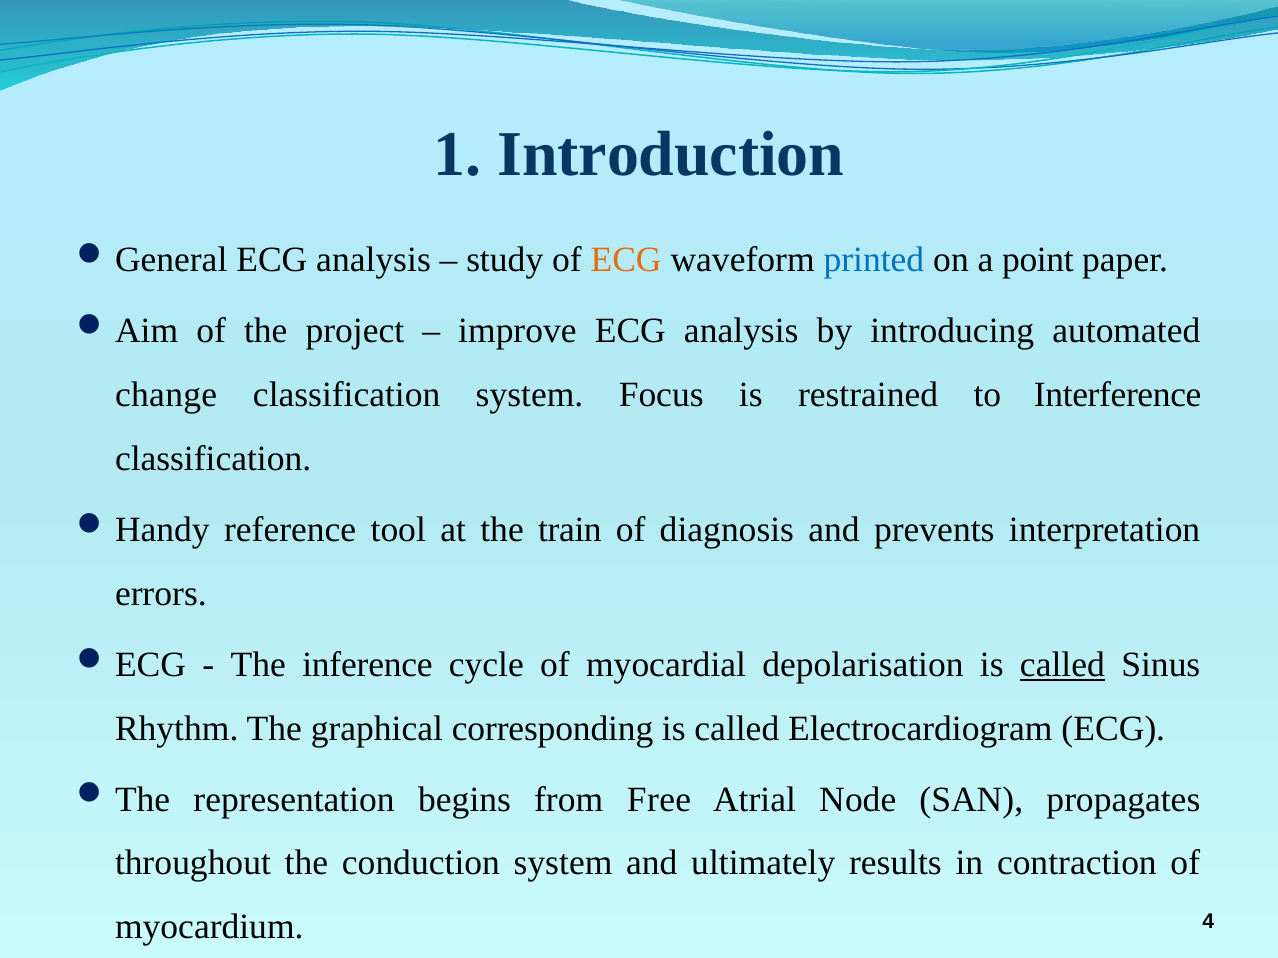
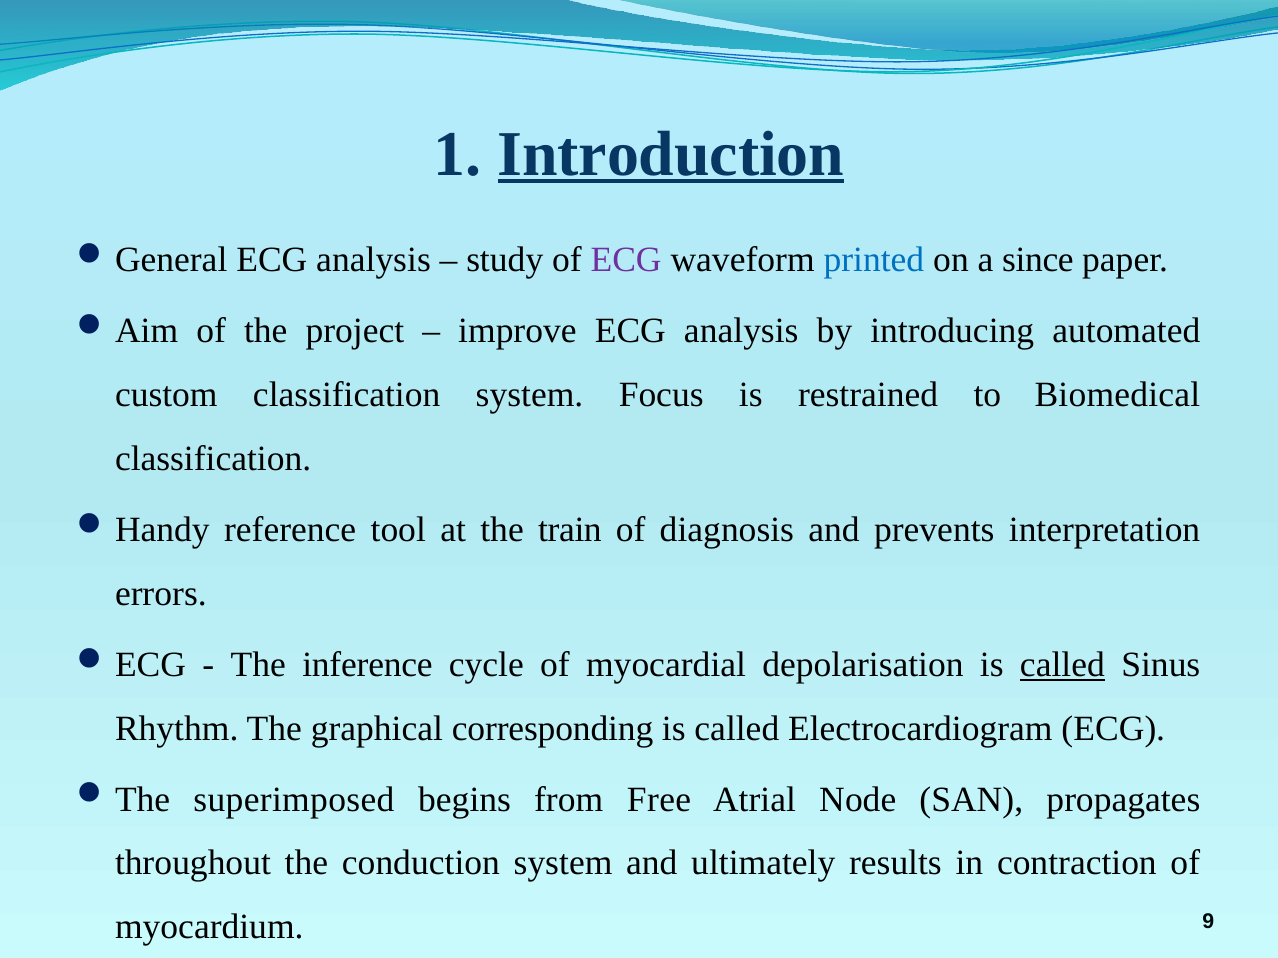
Introduction underline: none -> present
ECG at (626, 260) colour: orange -> purple
point: point -> since
change: change -> custom
Interference: Interference -> Biomedical
representation: representation -> superimposed
4: 4 -> 9
